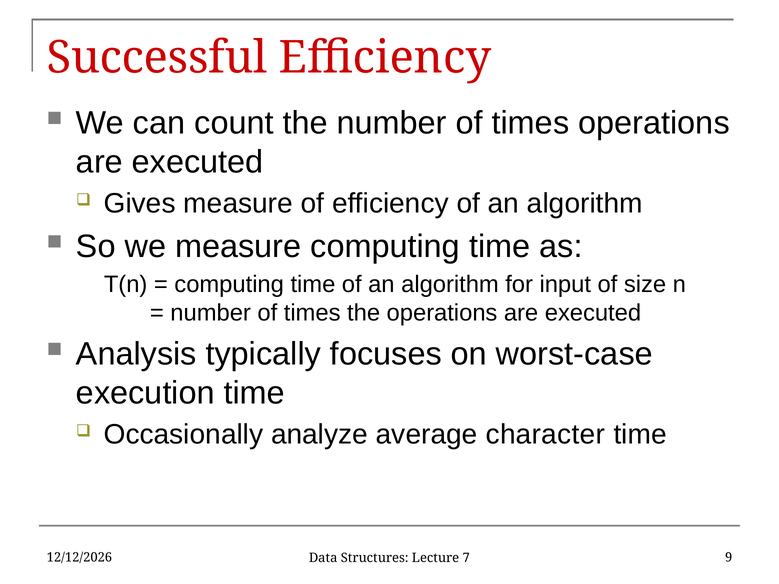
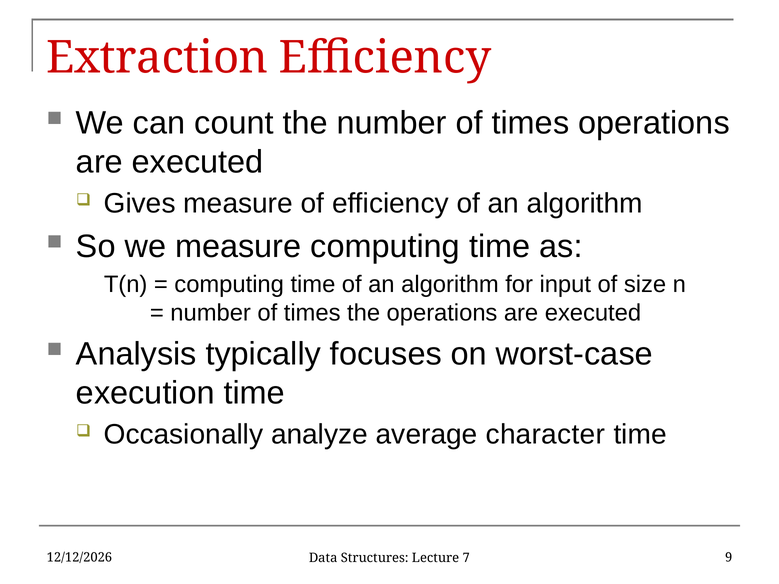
Successful: Successful -> Extraction
